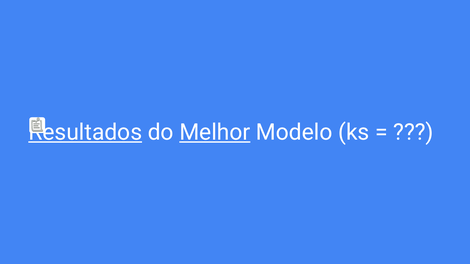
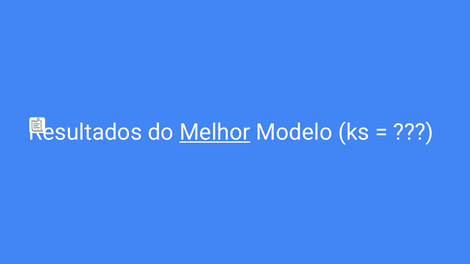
Resultados underline: present -> none
